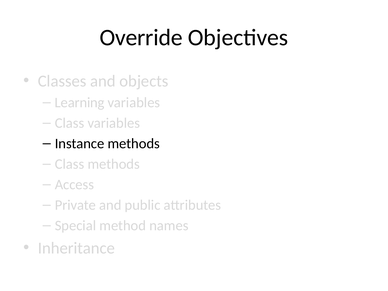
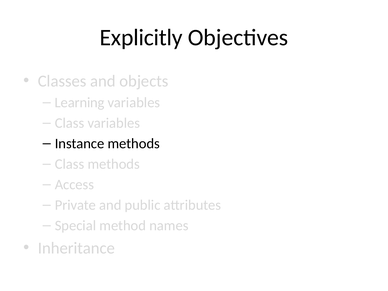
Override: Override -> Explicitly
